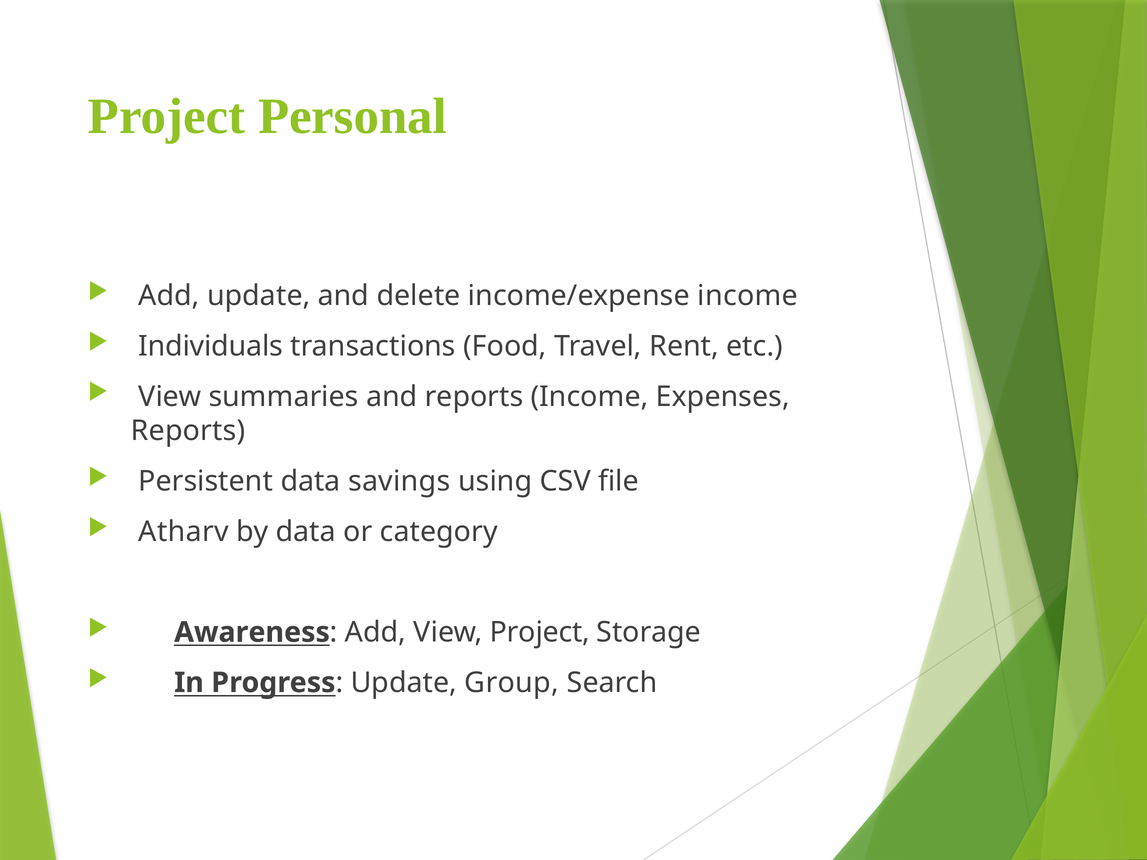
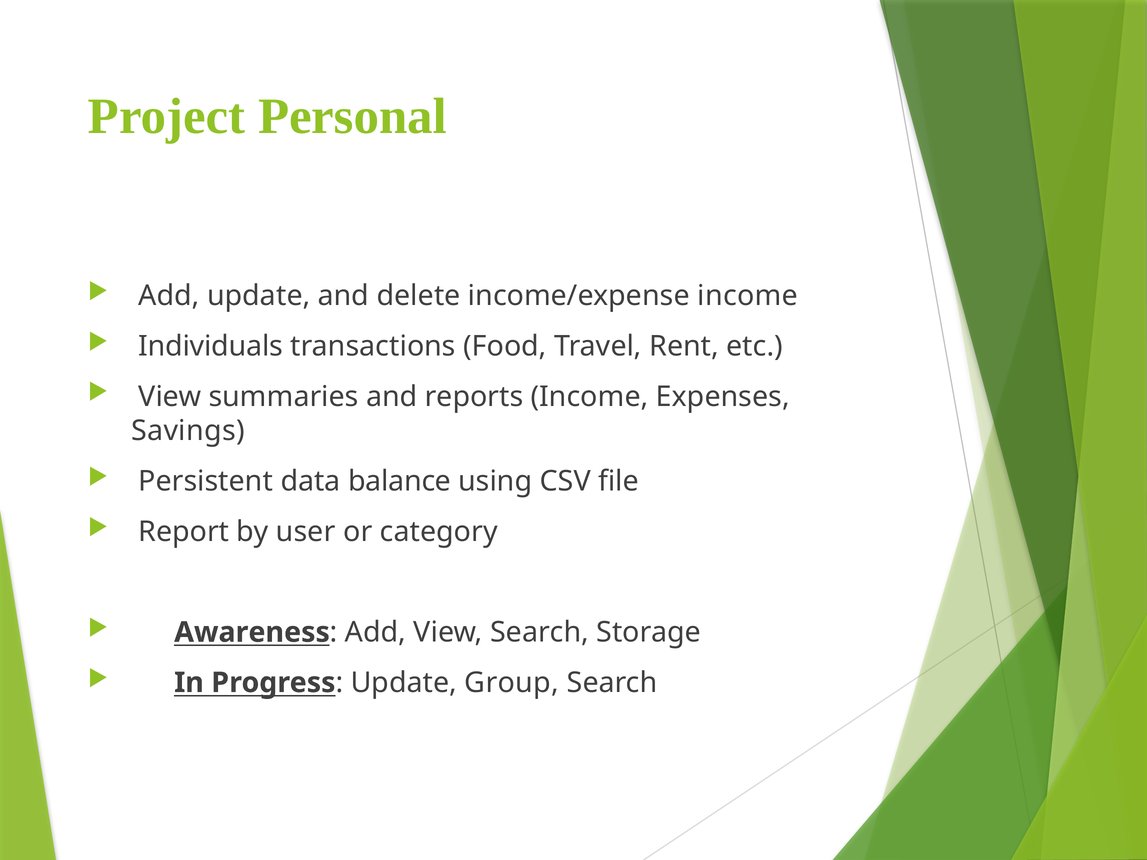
Reports at (188, 431): Reports -> Savings
savings: savings -> balance
Atharv: Atharv -> Report
by data: data -> user
View Project: Project -> Search
